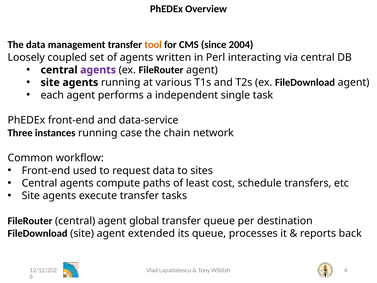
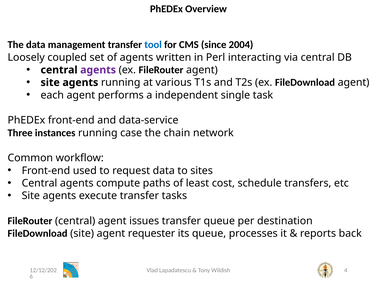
tool colour: orange -> blue
global: global -> issues
extended: extended -> requester
